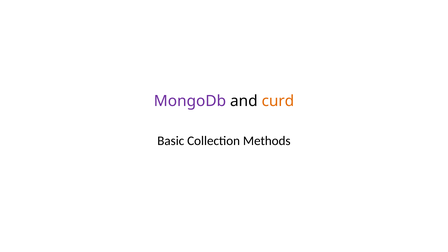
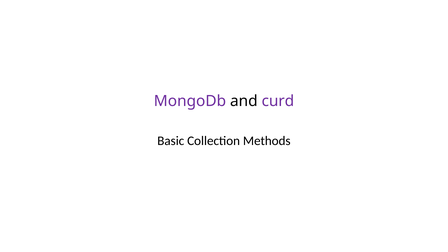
curd colour: orange -> purple
